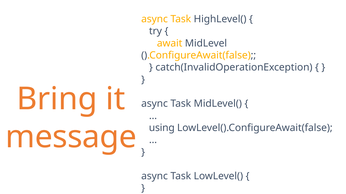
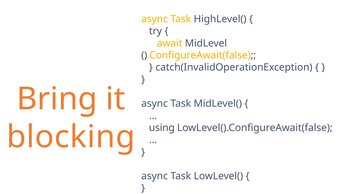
message: message -> blocking
